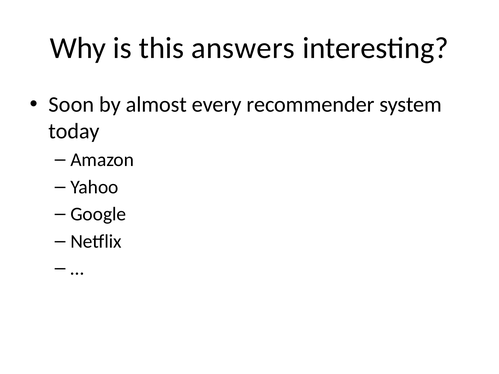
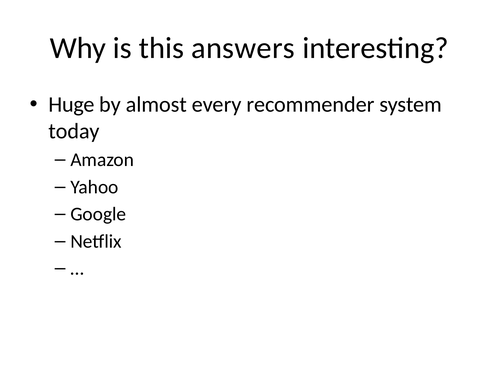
Soon: Soon -> Huge
